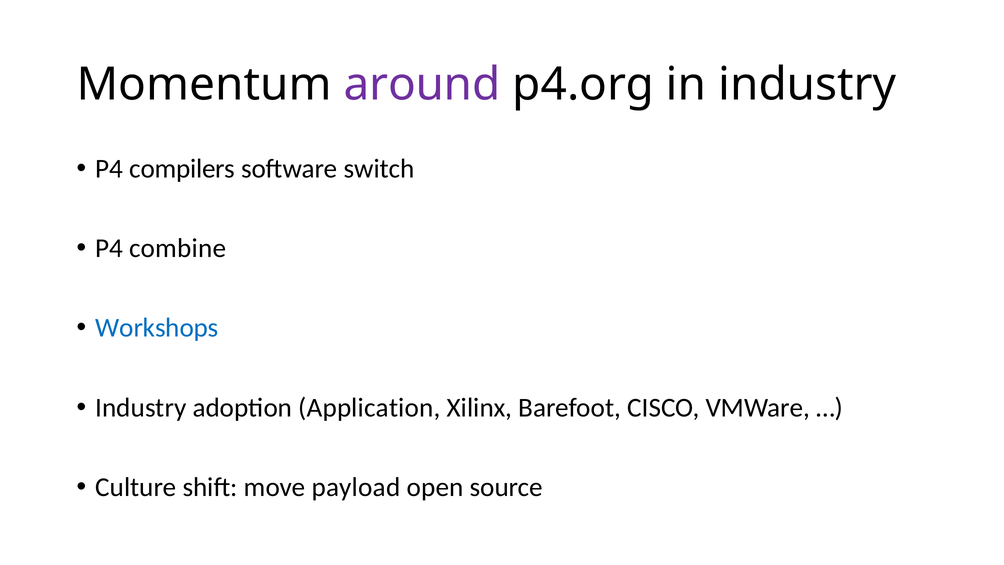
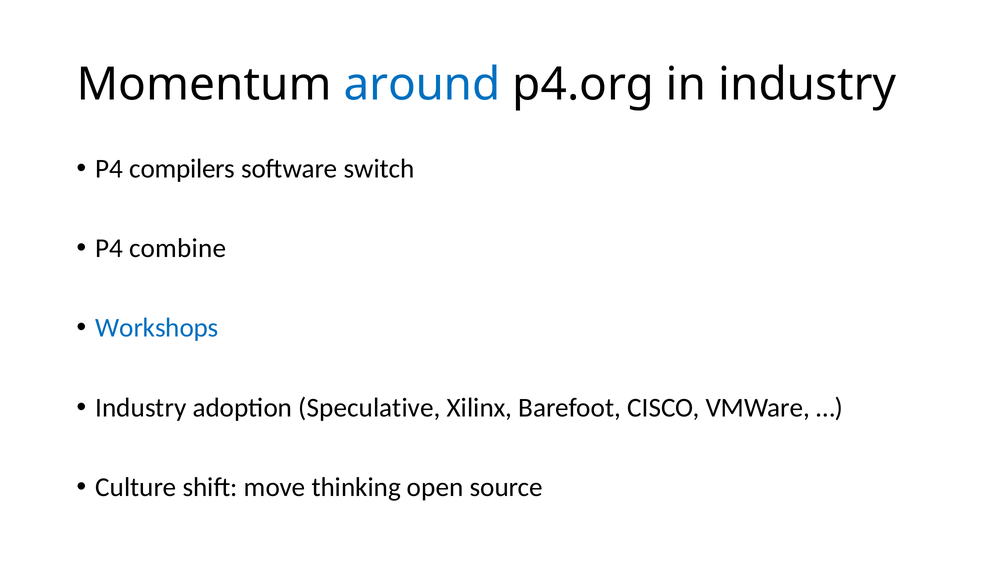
around colour: purple -> blue
Application: Application -> Speculative
payload: payload -> thinking
